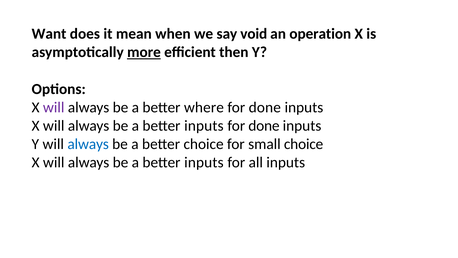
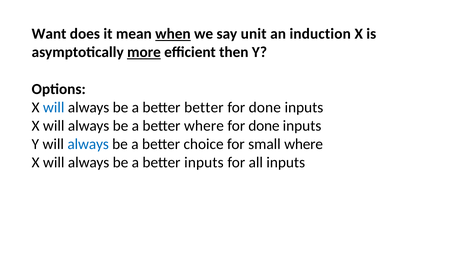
when underline: none -> present
void: void -> unit
operation: operation -> induction
will at (54, 107) colour: purple -> blue
better where: where -> better
inputs at (204, 125): inputs -> where
small choice: choice -> where
